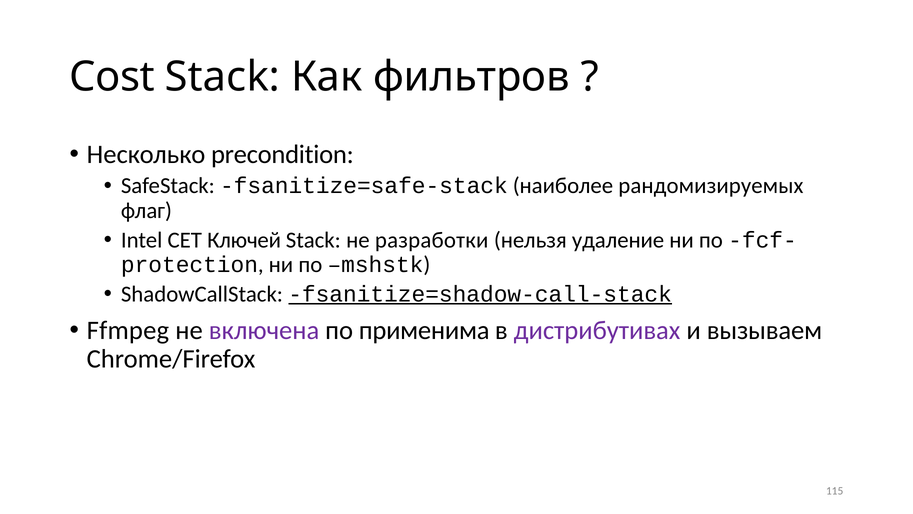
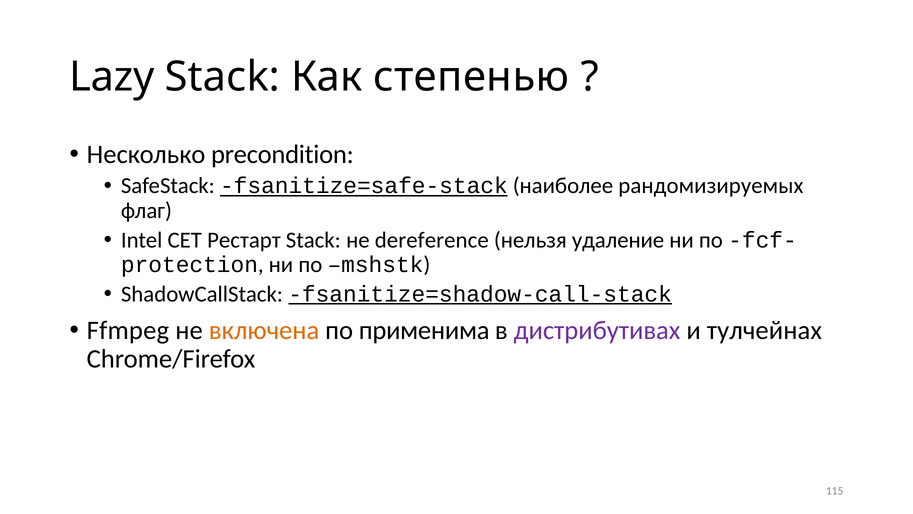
Cost: Cost -> Lazy
фильтров: фильтров -> степенью
fsanitize=safe-stack underline: none -> present
Ключей: Ключей -> Рестарт
разработки: разработки -> dereference
включена colour: purple -> orange
вызываем: вызываем -> тулчейнах
